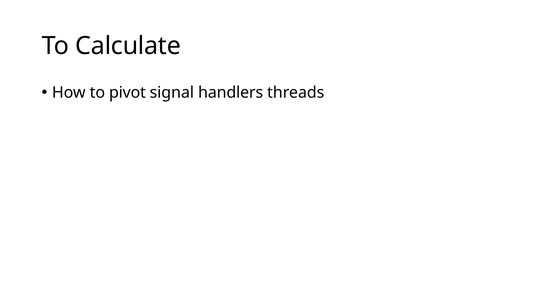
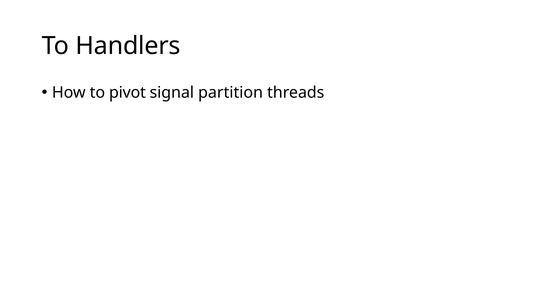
Calculate: Calculate -> Handlers
handlers: handlers -> partition
